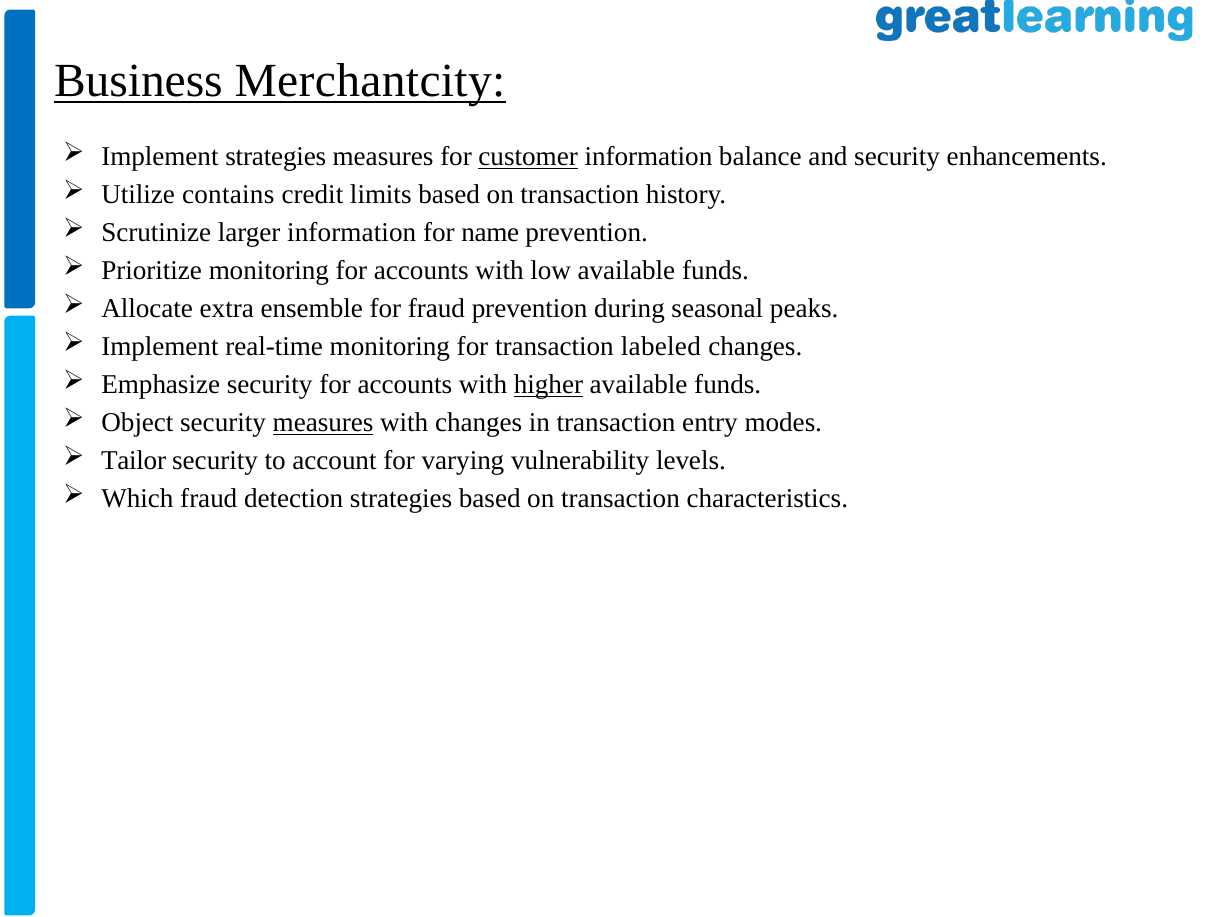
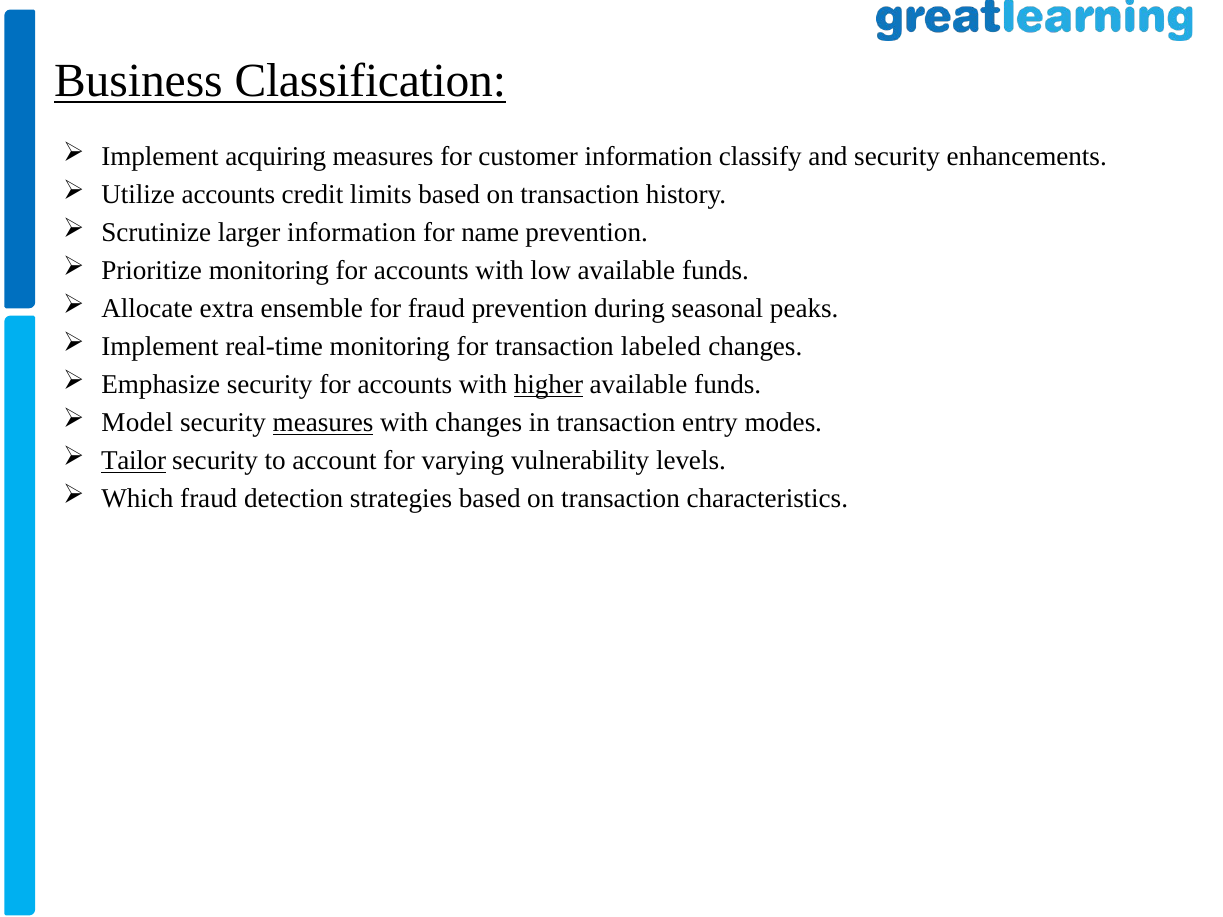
Merchantcity: Merchantcity -> Classification
Implement strategies: strategies -> acquiring
customer underline: present -> none
balance: balance -> classify
Utilize contains: contains -> accounts
Object: Object -> Model
Tailor underline: none -> present
